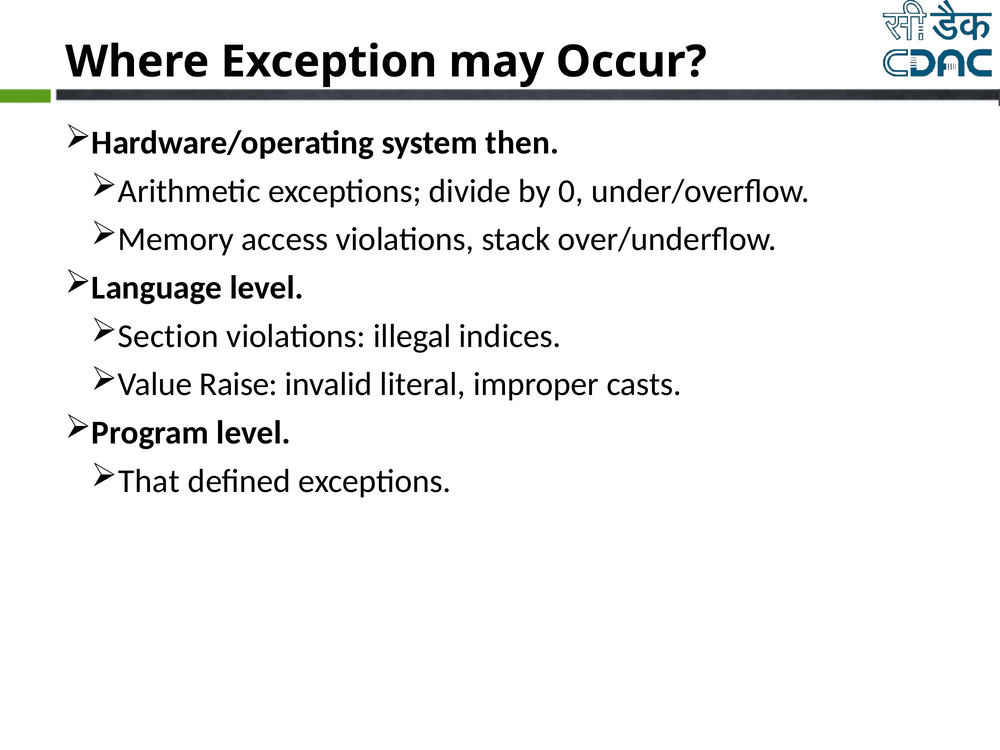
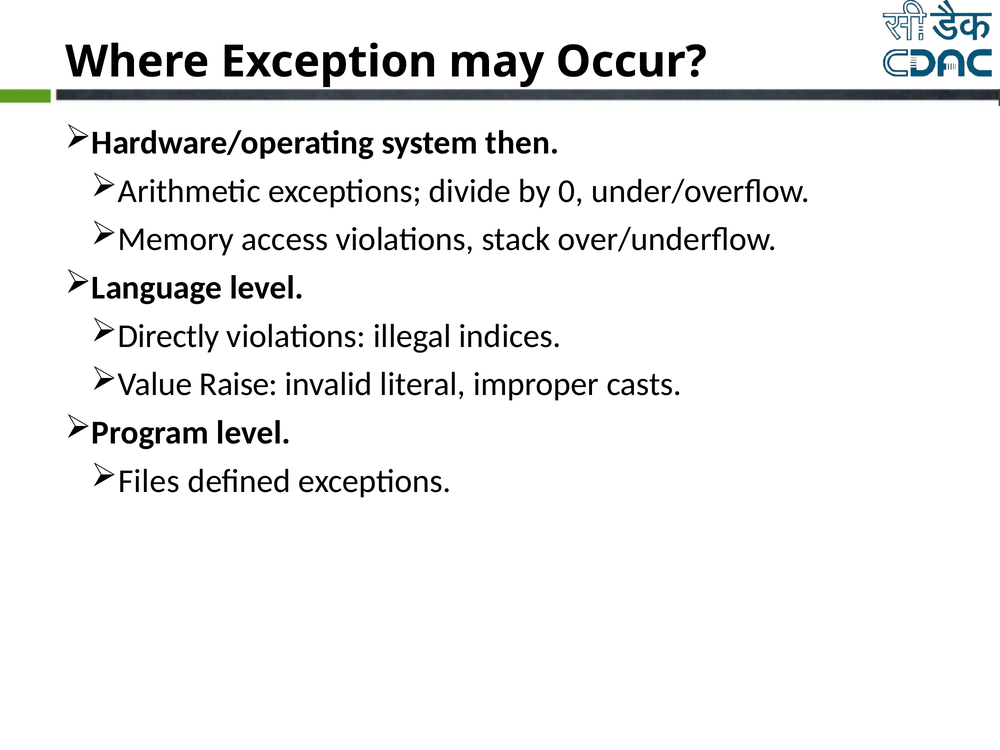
Section: Section -> Directly
That: That -> Files
